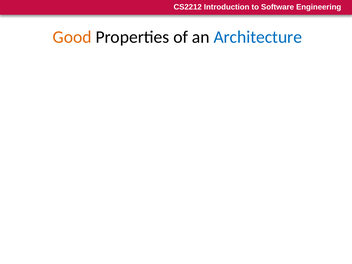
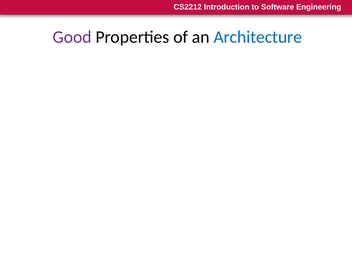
Good at (72, 37) colour: orange -> purple
